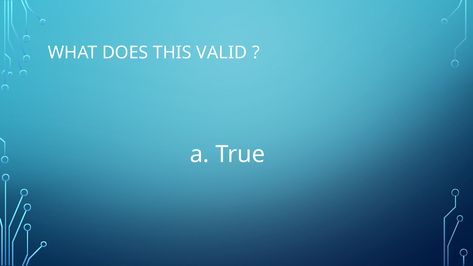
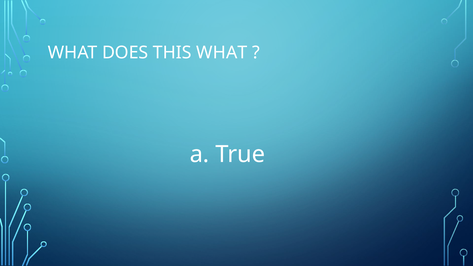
THIS VALID: VALID -> WHAT
